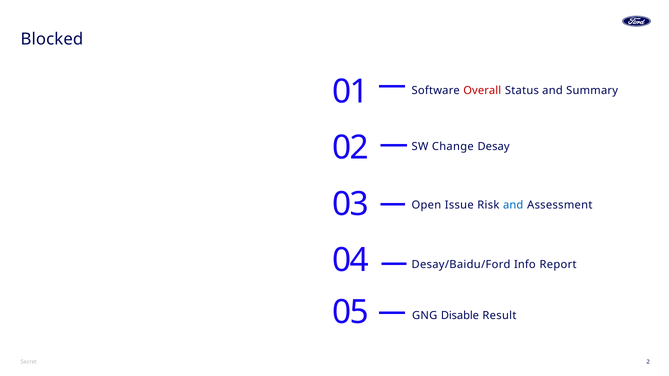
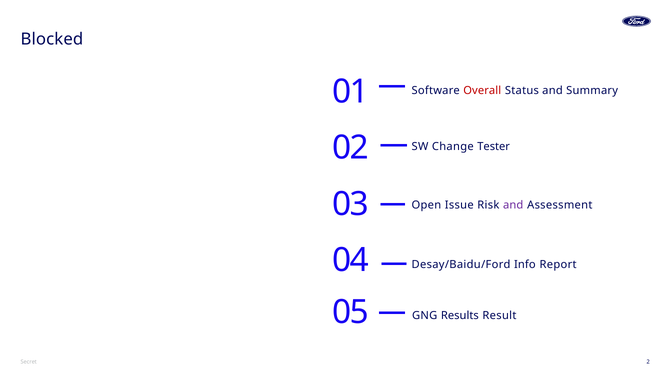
Desay: Desay -> Tester
and at (513, 205) colour: blue -> purple
Disable: Disable -> Results
